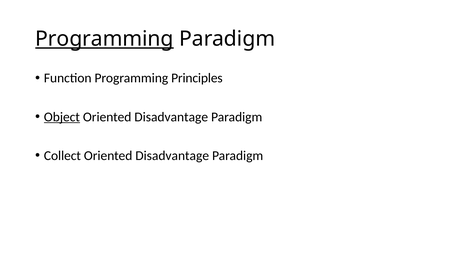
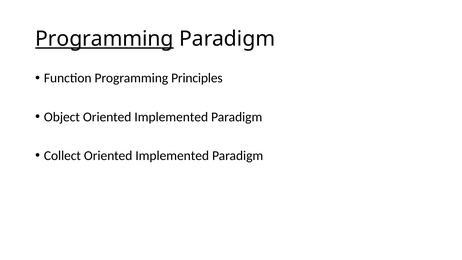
Object underline: present -> none
Disadvantage at (171, 117): Disadvantage -> Implemented
Disadvantage at (172, 156): Disadvantage -> Implemented
